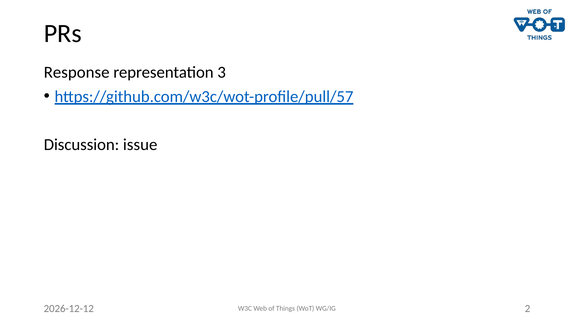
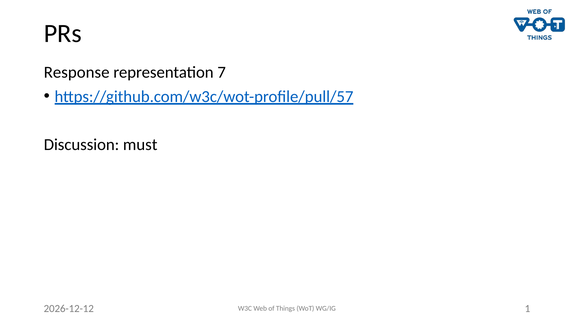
3: 3 -> 7
issue: issue -> must
2: 2 -> 1
